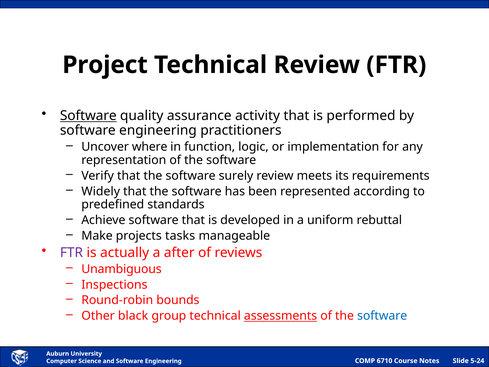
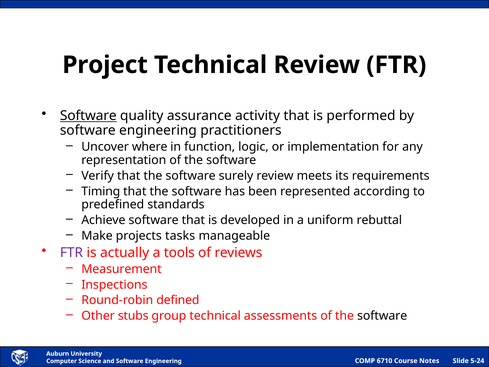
Widely: Widely -> Timing
after: after -> tools
Unambiguous: Unambiguous -> Measurement
bounds: bounds -> defined
black: black -> stubs
assessments underline: present -> none
software at (382, 316) colour: blue -> black
